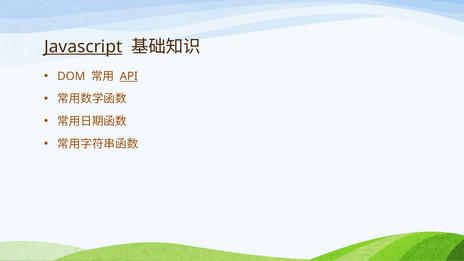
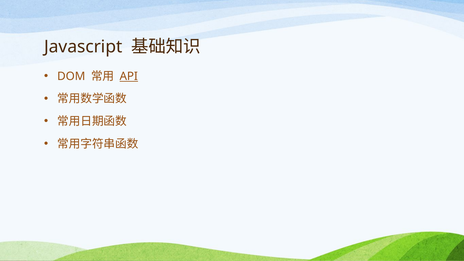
Javascript underline: present -> none
